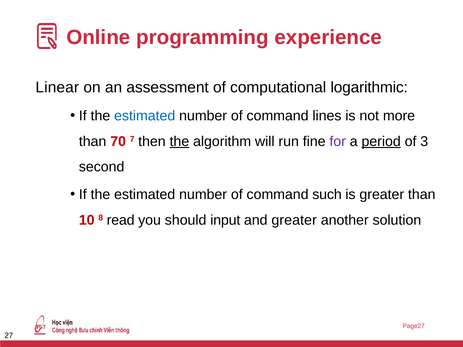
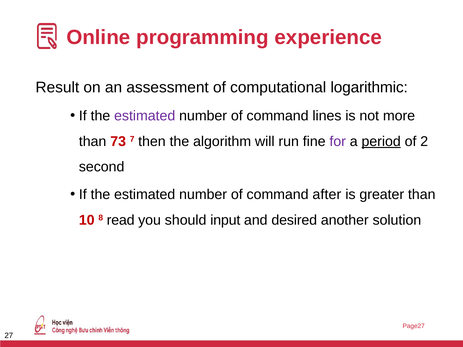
Linear: Linear -> Result
estimated at (145, 116) colour: blue -> purple
70: 70 -> 73
the at (179, 141) underline: present -> none
3: 3 -> 2
such: such -> after
and greater: greater -> desired
